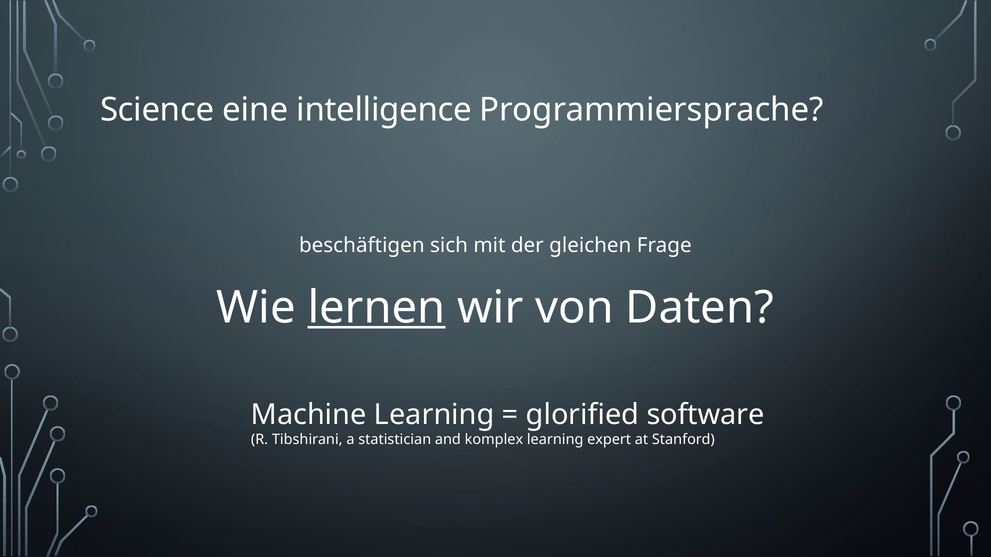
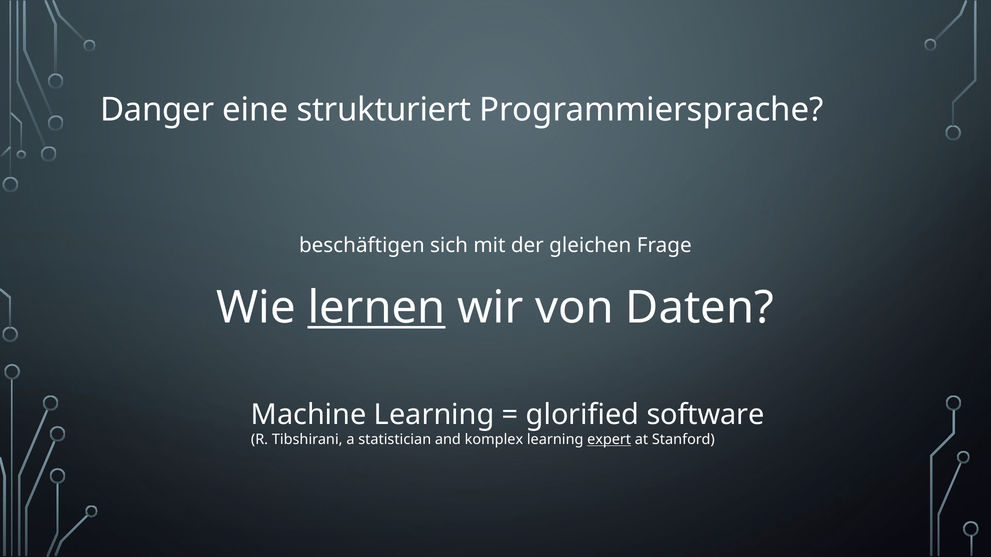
Science: Science -> Danger
intelligence: intelligence -> strukturiert
expert underline: none -> present
